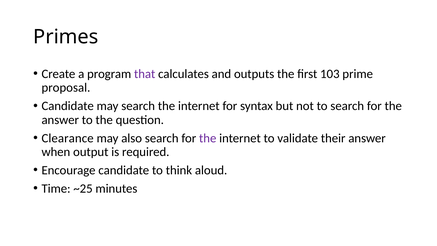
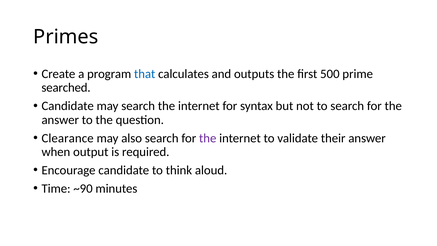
that colour: purple -> blue
103: 103 -> 500
proposal: proposal -> searched
~25: ~25 -> ~90
